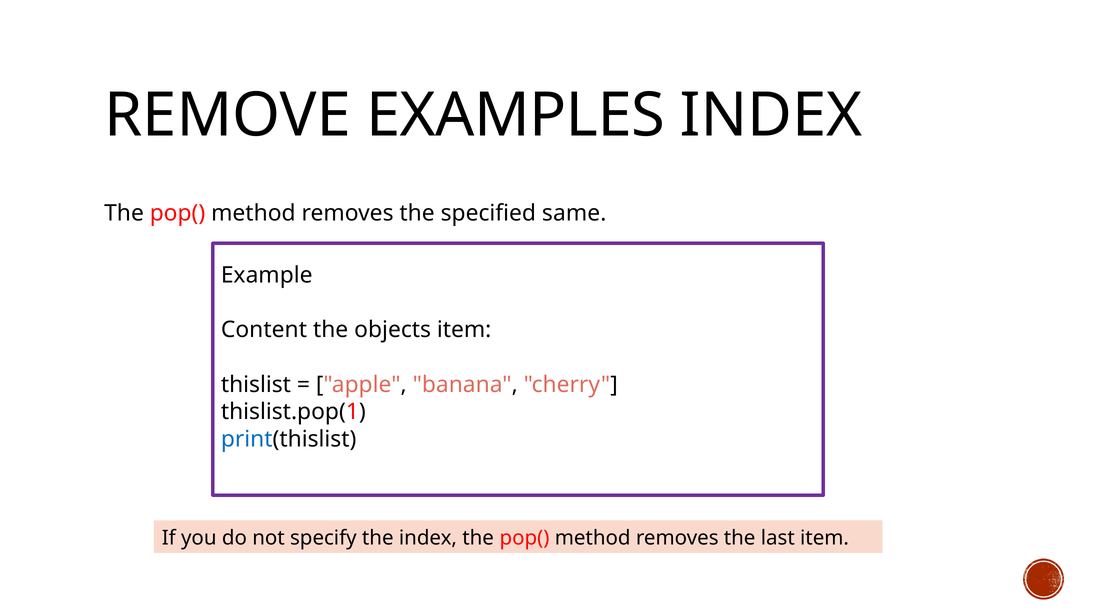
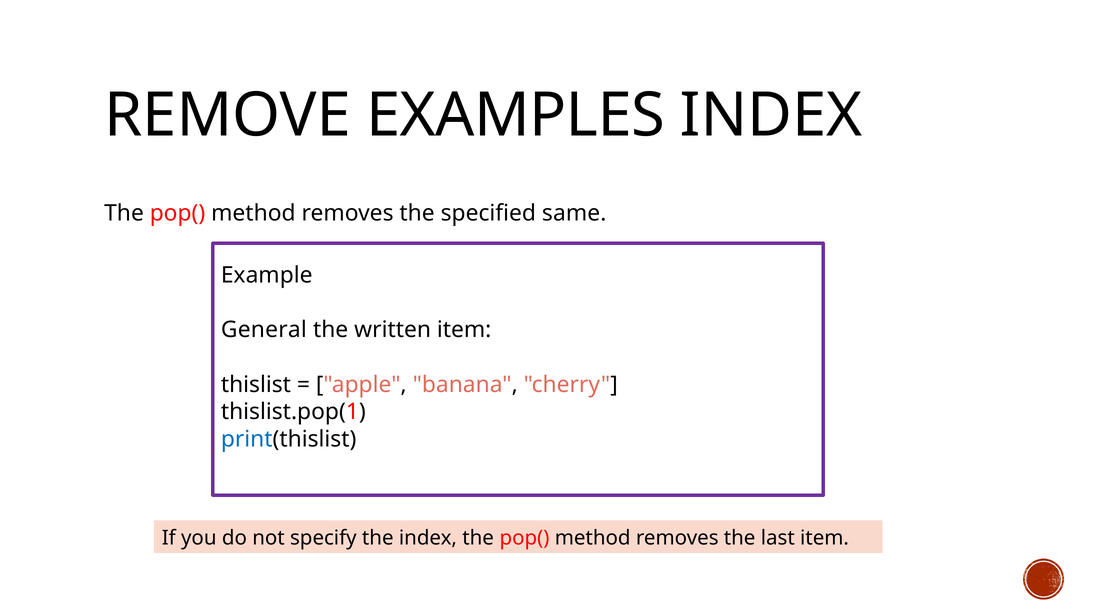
Content: Content -> General
objects: objects -> written
